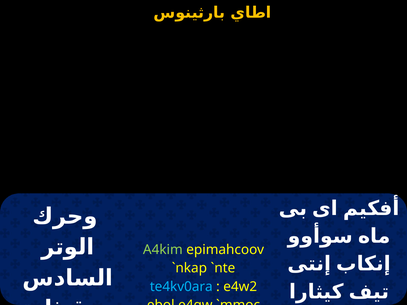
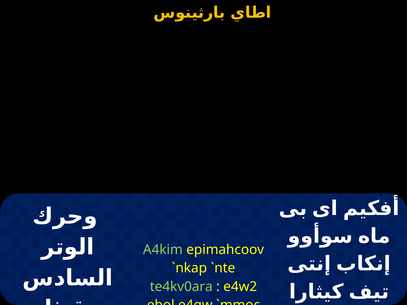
te4kv0ara colour: light blue -> light green
